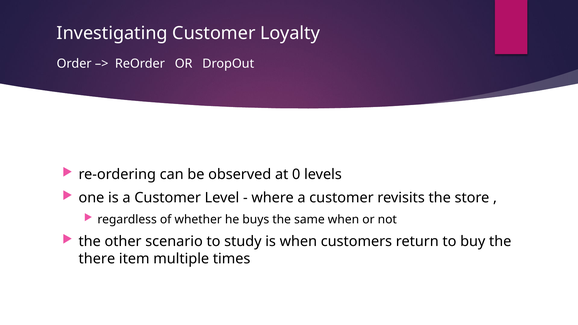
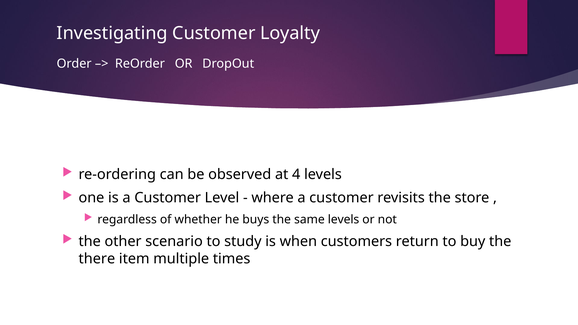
0: 0 -> 4
same when: when -> levels
